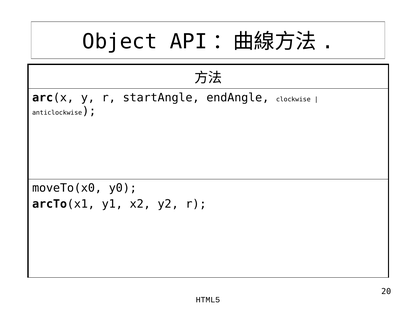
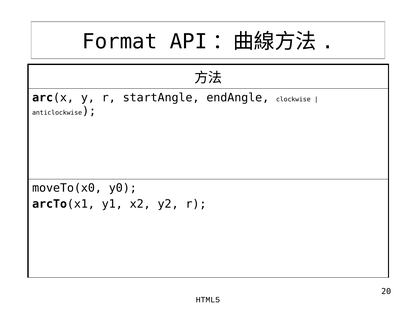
Object: Object -> Format
